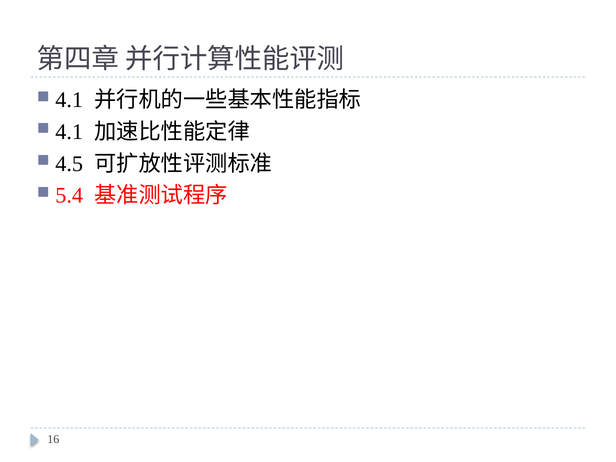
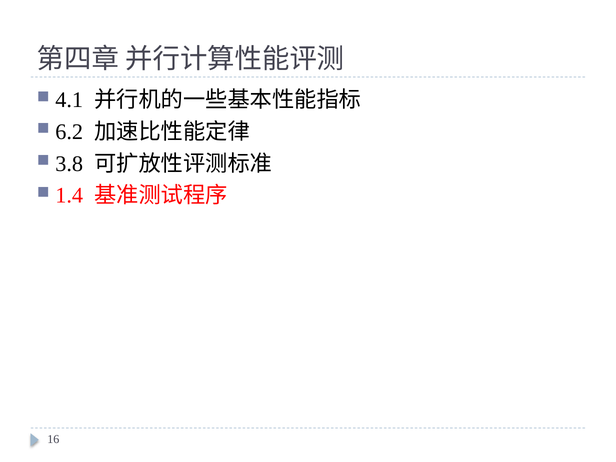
4.1 at (69, 132): 4.1 -> 6.2
4.5: 4.5 -> 3.8
5.4: 5.4 -> 1.4
